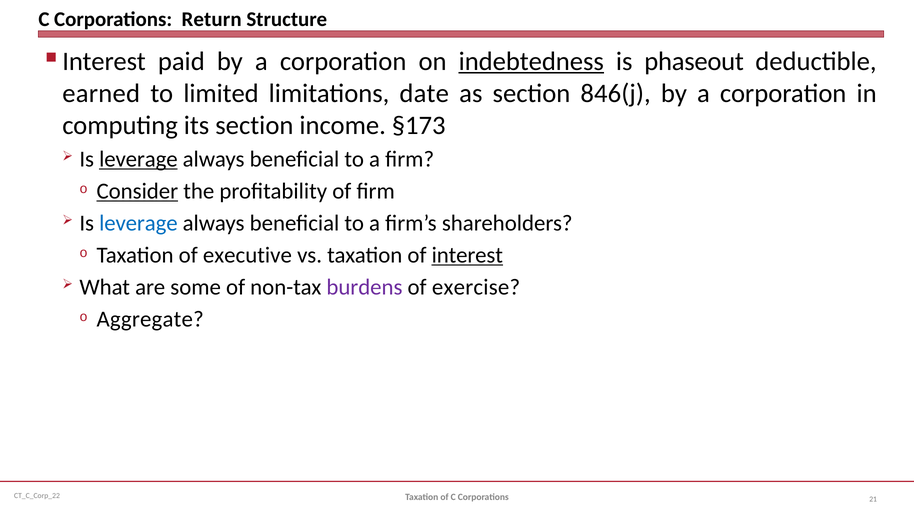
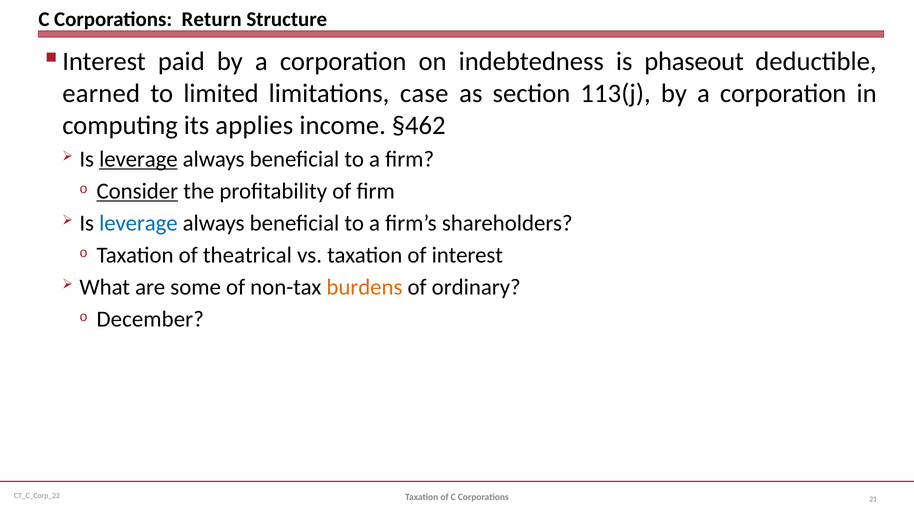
indebtedness underline: present -> none
date: date -> case
846(j: 846(j -> 113(j
its section: section -> applies
§173: §173 -> §462
executive: executive -> theatrical
interest at (467, 255) underline: present -> none
burdens colour: purple -> orange
exercise: exercise -> ordinary
Aggregate: Aggregate -> December
